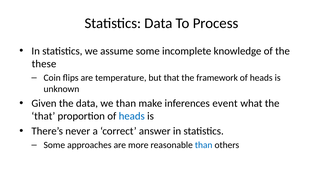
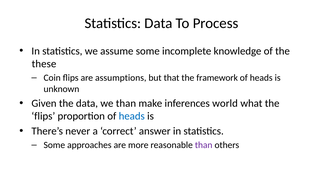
temperature: temperature -> assumptions
event: event -> world
that at (43, 117): that -> flips
than at (204, 146) colour: blue -> purple
